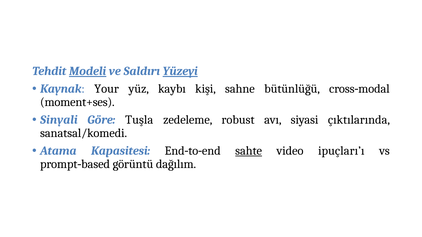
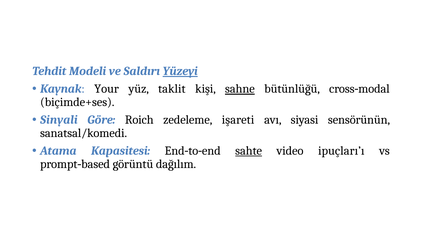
Modeli underline: present -> none
kaybı: kaybı -> taklit
sahne underline: none -> present
moment+ses: moment+ses -> biçimde+ses
Tuşla: Tuşla -> Roich
robust: robust -> işareti
çıktılarında: çıktılarında -> sensörünün
